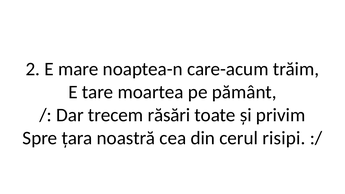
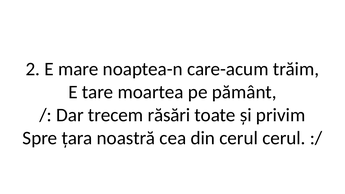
cerul risipi: risipi -> cerul
